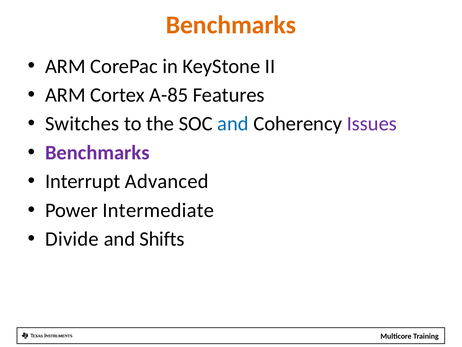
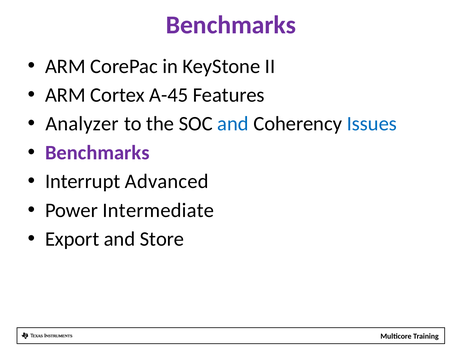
Benchmarks at (231, 25) colour: orange -> purple
A-85: A-85 -> A-45
Switches: Switches -> Analyzer
Issues colour: purple -> blue
Divide: Divide -> Export
Shifts: Shifts -> Store
